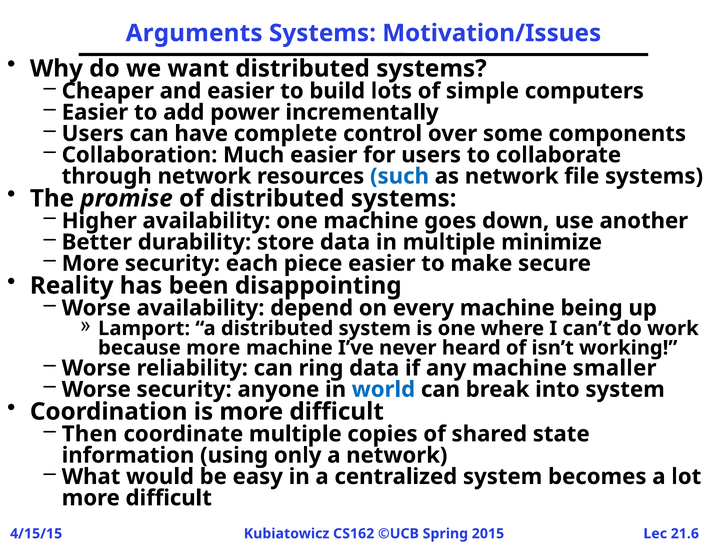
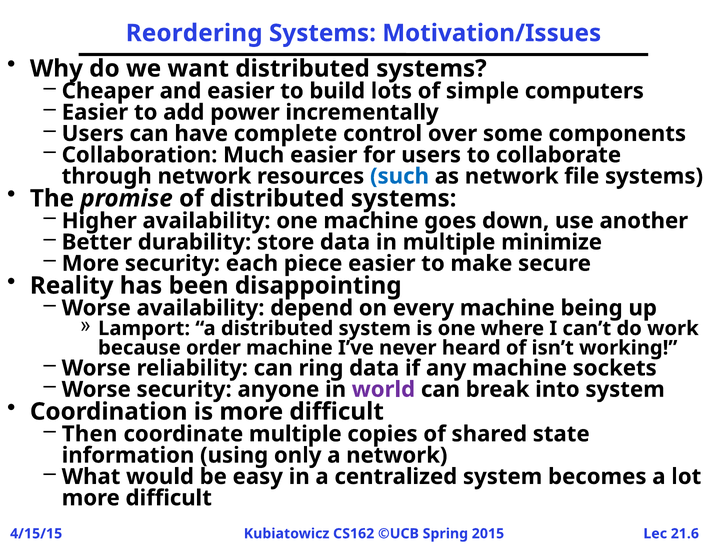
Arguments: Arguments -> Reordering
because more: more -> order
smaller: smaller -> sockets
world colour: blue -> purple
